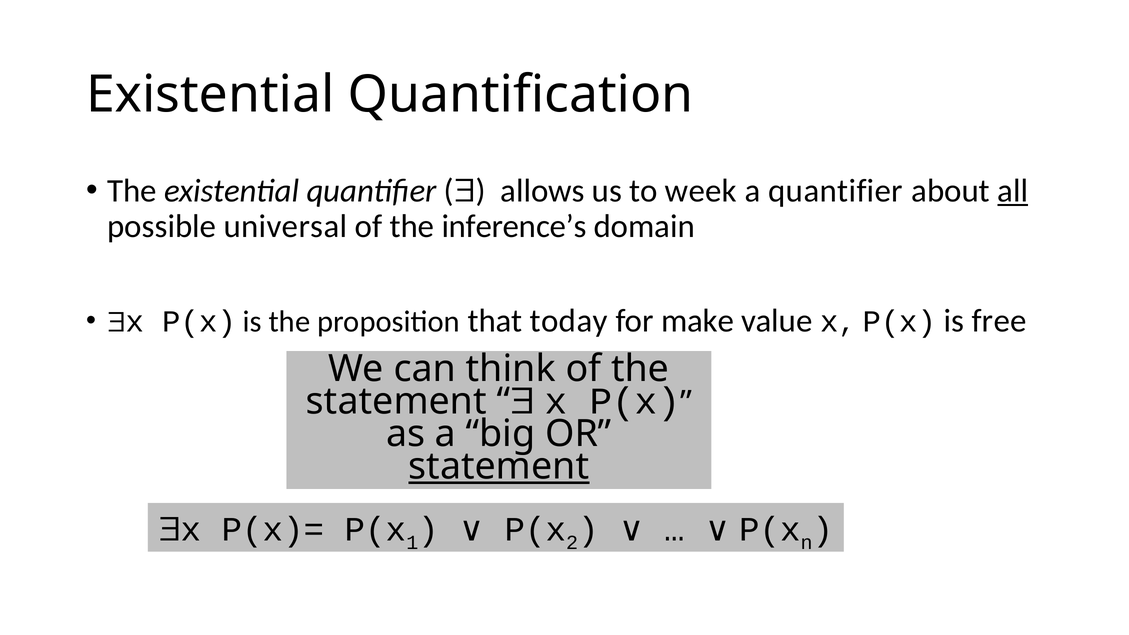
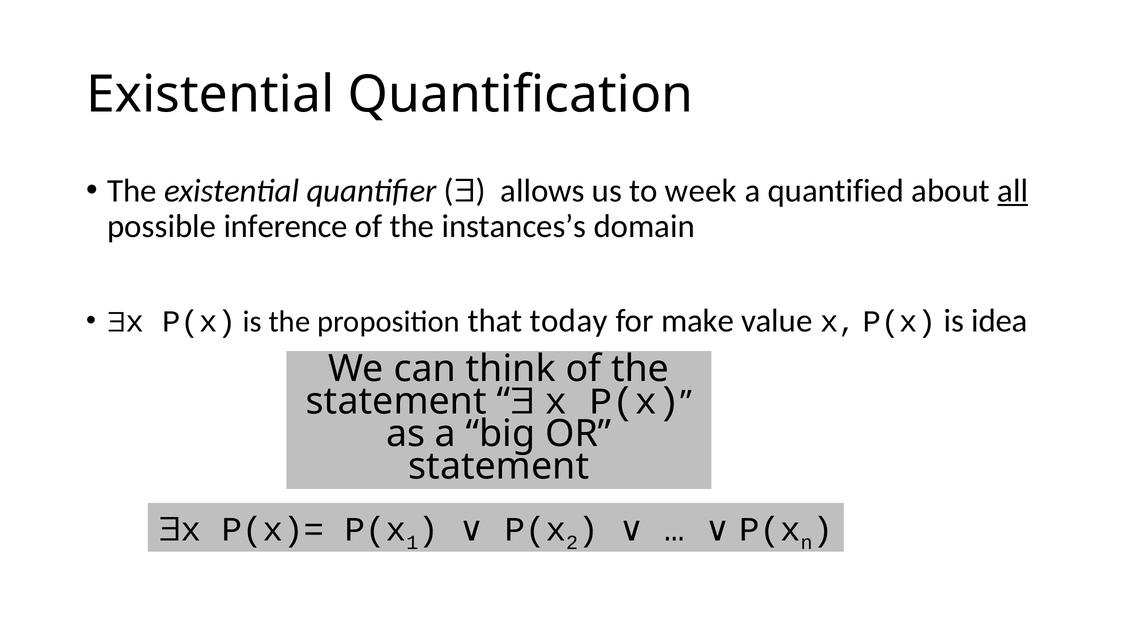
a quantifier: quantifier -> quantified
universal: universal -> inference
inference’s: inference’s -> instances’s
free: free -> idea
statement at (499, 467) underline: present -> none
